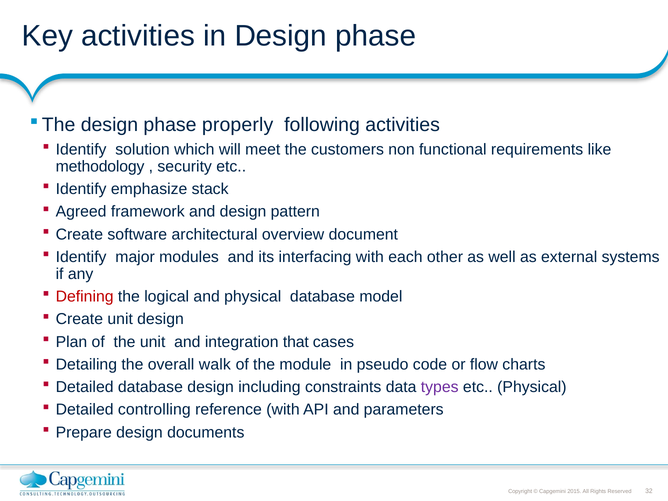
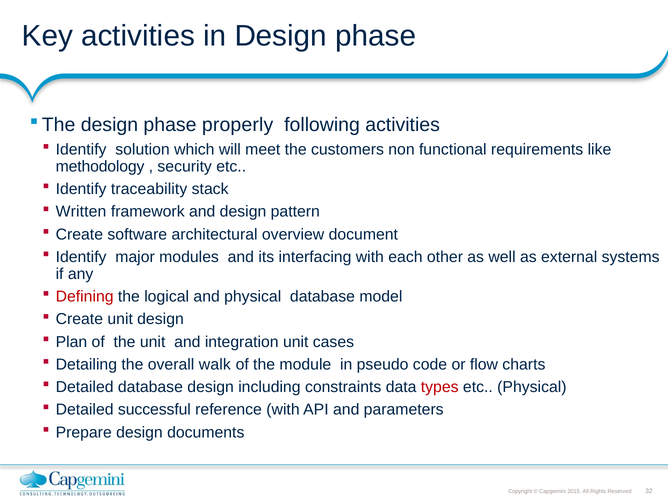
emphasize: emphasize -> traceability
Agreed: Agreed -> Written
integration that: that -> unit
types colour: purple -> red
controlling: controlling -> successful
